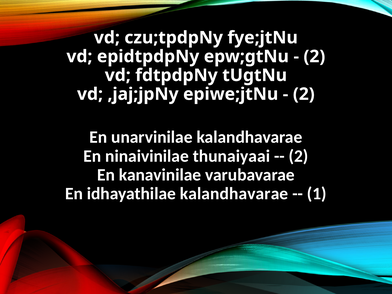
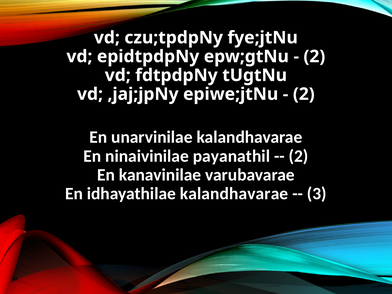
thunaiyaai: thunaiyaai -> payanathil
1: 1 -> 3
